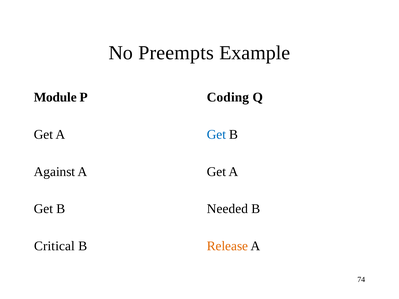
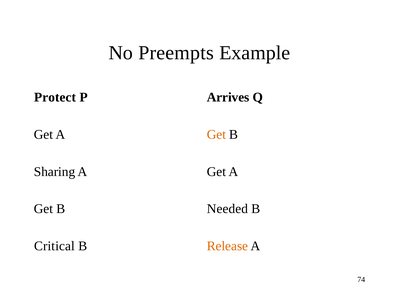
Module: Module -> Protect
Coding: Coding -> Arrives
Get at (216, 135) colour: blue -> orange
Against: Against -> Sharing
